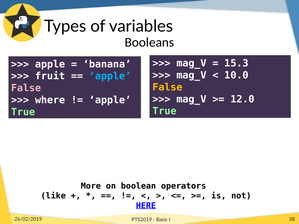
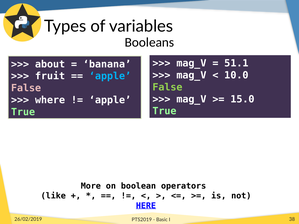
15.3: 15.3 -> 51.1
apple at (50, 64): apple -> about
False at (167, 87) colour: yellow -> light green
12.0: 12.0 -> 15.0
